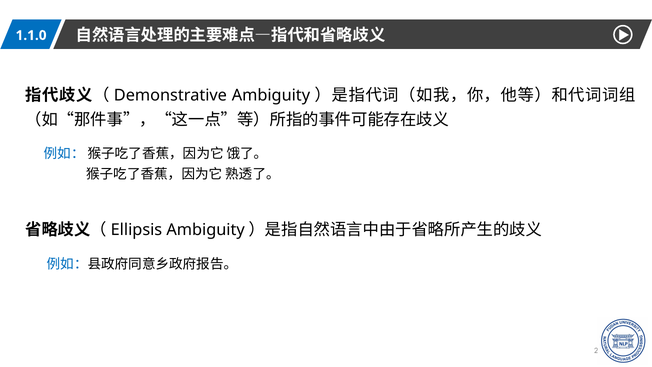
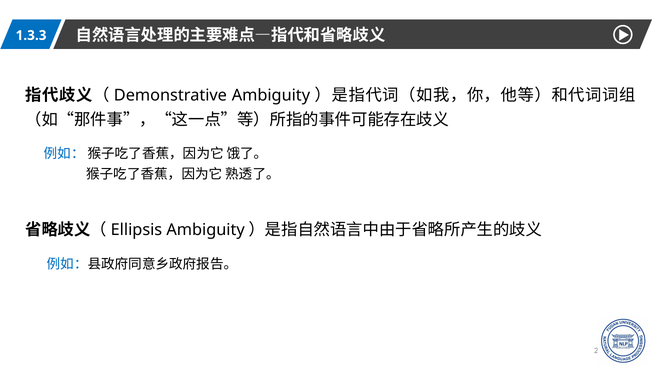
1.1.0: 1.1.0 -> 1.3.3
